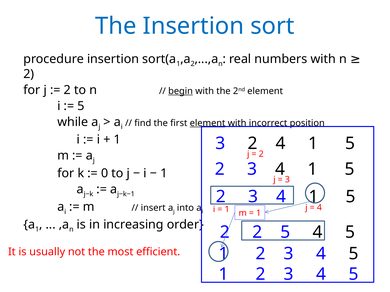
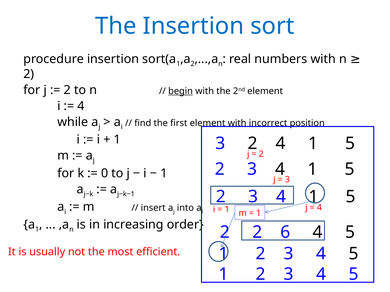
5 at (81, 106): 5 -> 4
element at (208, 123) underline: present -> none
2 5: 5 -> 6
